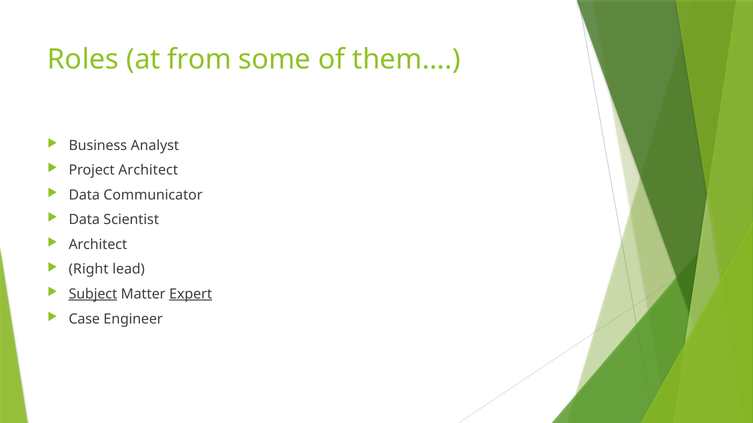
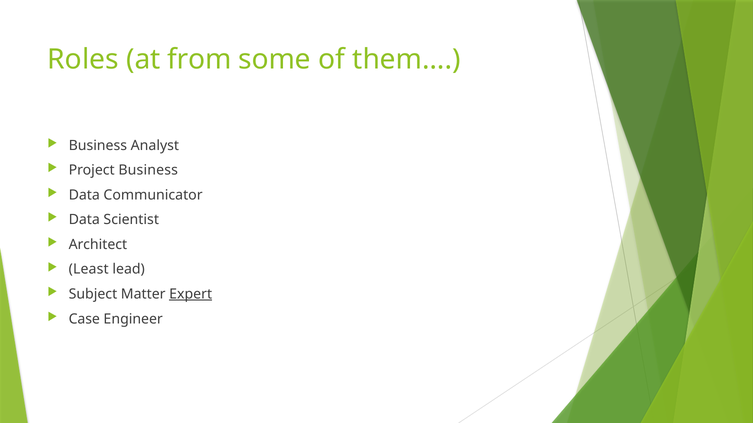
Project Architect: Architect -> Business
Right: Right -> Least
Subject underline: present -> none
